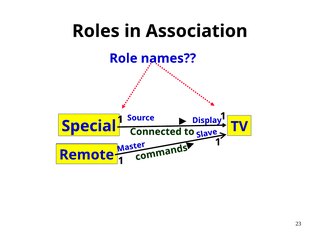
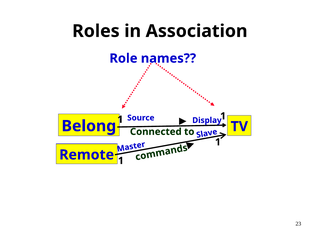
Special: Special -> Belong
